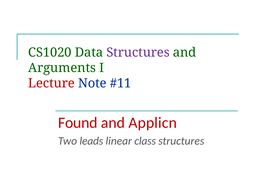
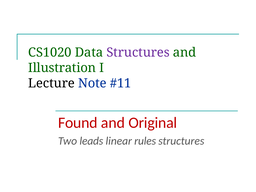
Arguments: Arguments -> Illustration
Lecture colour: red -> black
Applicn: Applicn -> Original
class: class -> rules
